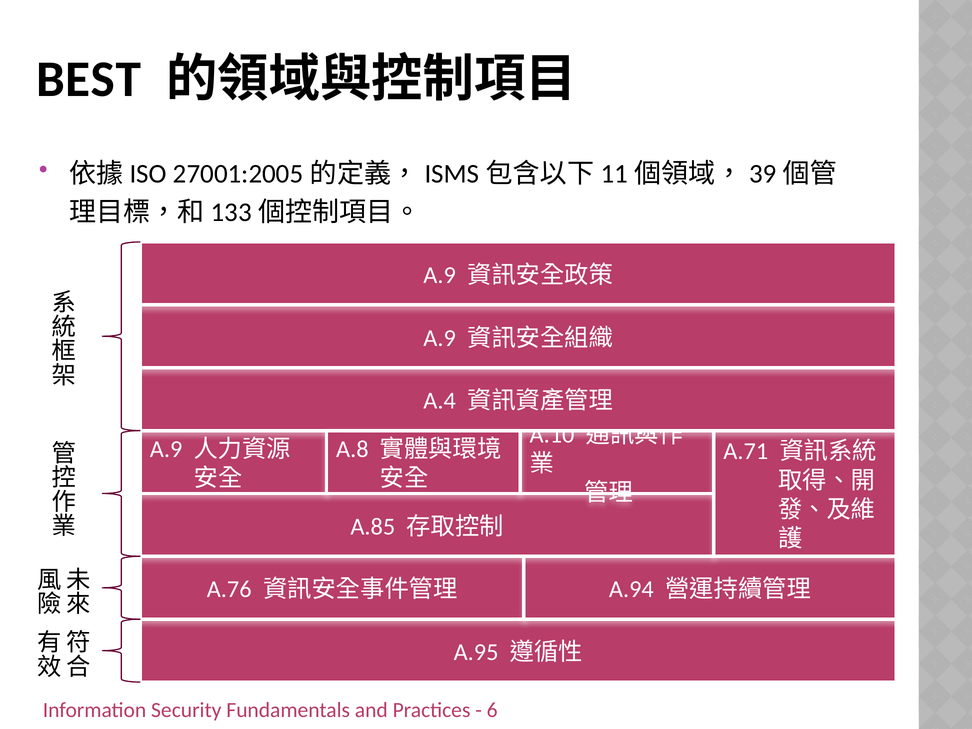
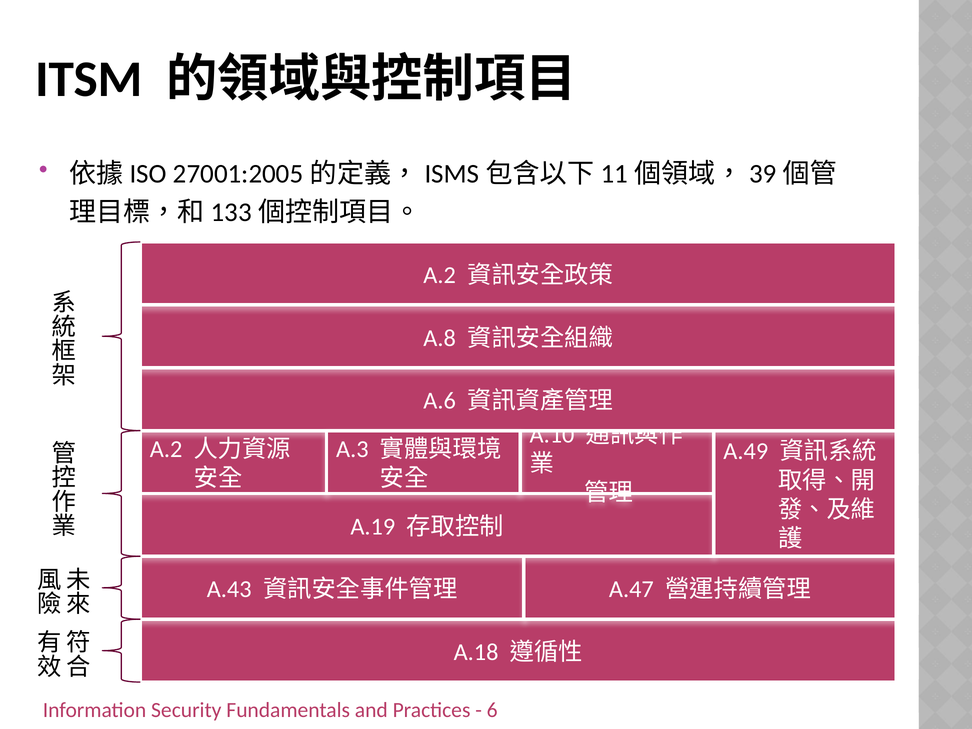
BEST: BEST -> ITSM
A.9 at (440, 275): A.9 -> A.2
A.9 at (440, 338): A.9 -> A.8
A.4: A.4 -> A.6
A.9 at (166, 449): A.9 -> A.2
A.8: A.8 -> A.3
A.71: A.71 -> A.49
A.85: A.85 -> A.19
A.76: A.76 -> A.43
A.94: A.94 -> A.47
A.95: A.95 -> A.18
